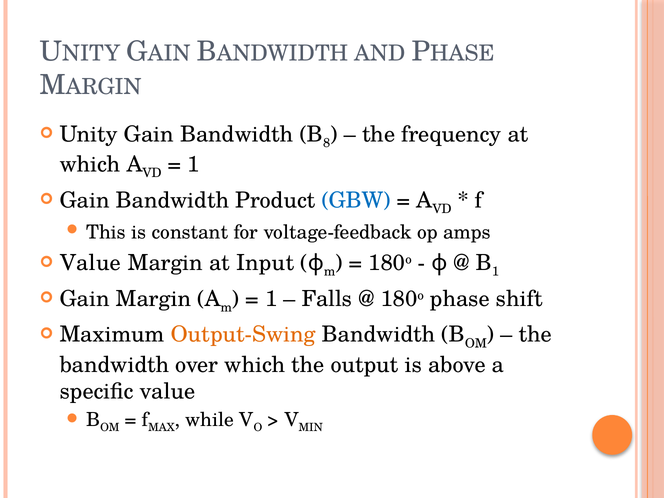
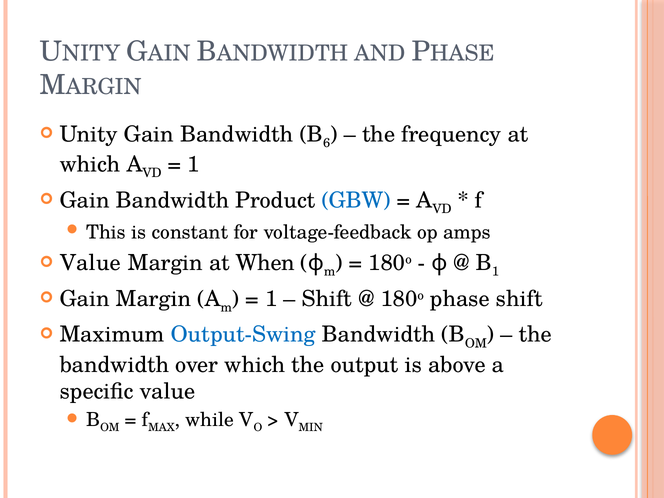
8: 8 -> 6
Input: Input -> When
Falls at (327, 299): Falls -> Shift
Output-Swing colour: orange -> blue
